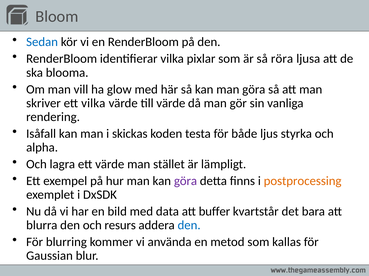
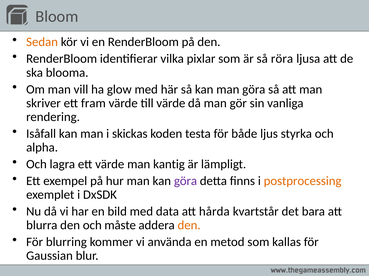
Sedan colour: blue -> orange
ett vilka: vilka -> fram
stället: stället -> kantig
buffer: buffer -> hårda
resurs: resurs -> måste
den at (189, 226) colour: blue -> orange
